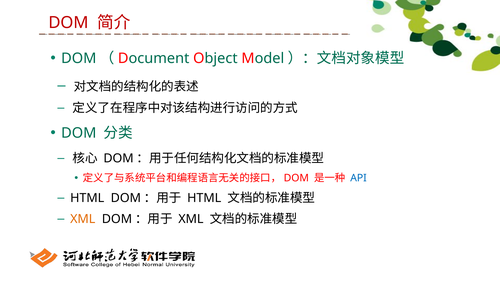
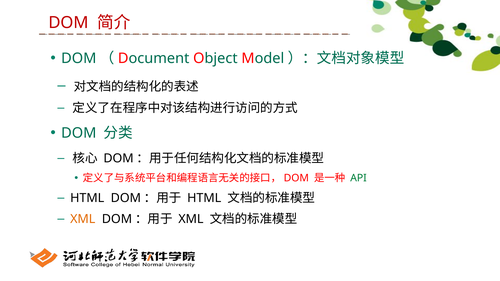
API colour: blue -> green
